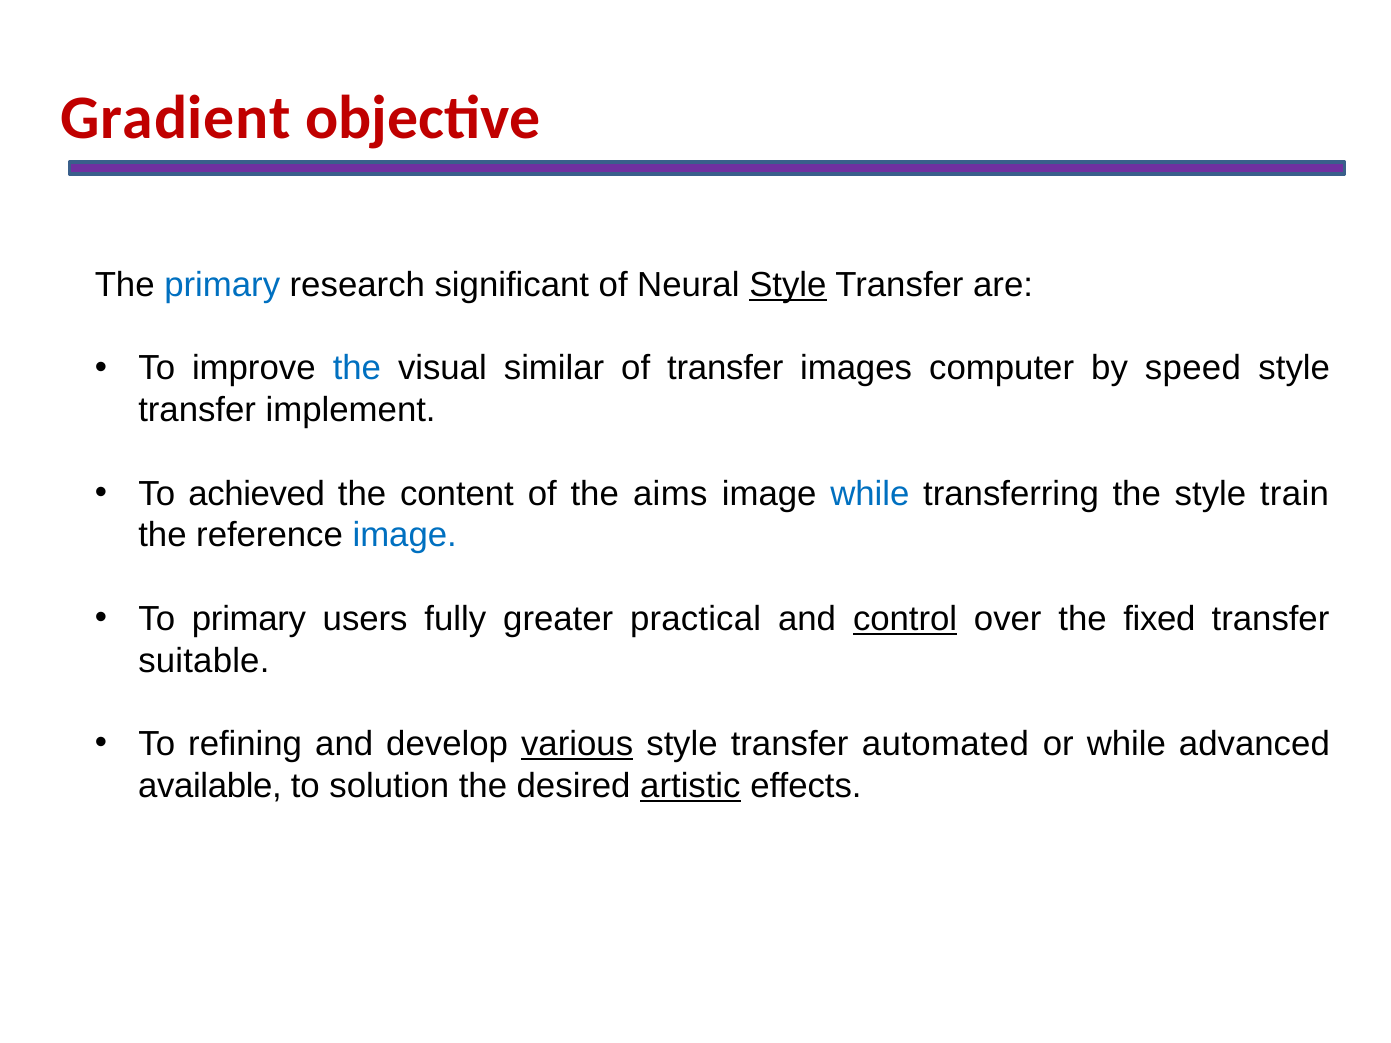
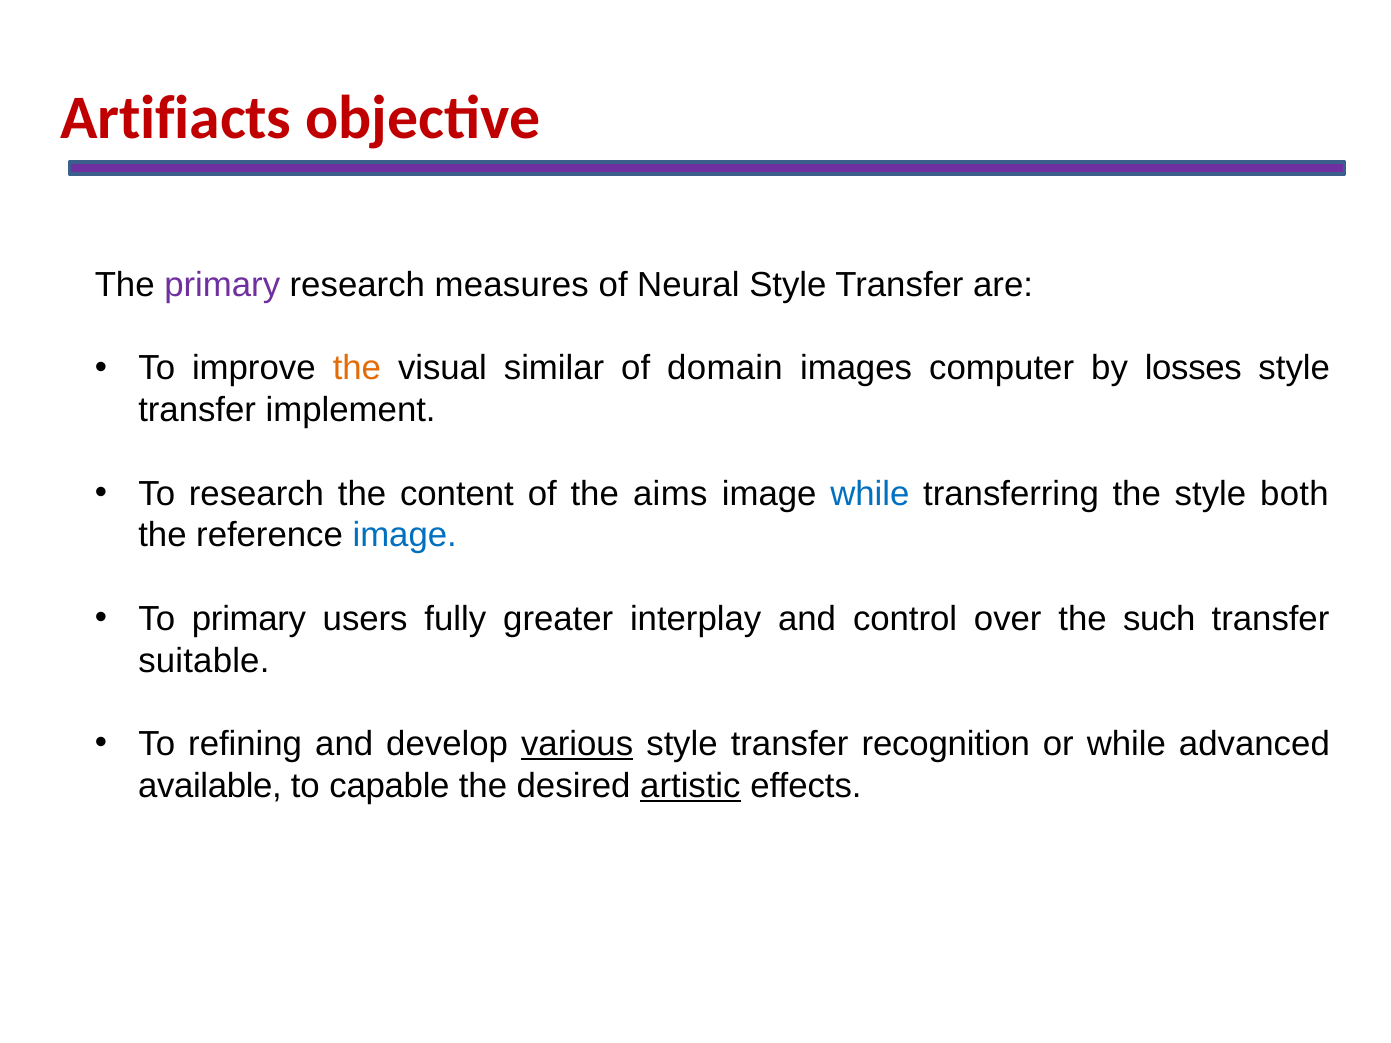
Gradient: Gradient -> Artifiacts
primary at (222, 285) colour: blue -> purple
significant: significant -> measures
Style at (788, 285) underline: present -> none
the at (357, 369) colour: blue -> orange
of transfer: transfer -> domain
speed: speed -> losses
To achieved: achieved -> research
train: train -> both
practical: practical -> interplay
control underline: present -> none
fixed: fixed -> such
automated: automated -> recognition
solution: solution -> capable
